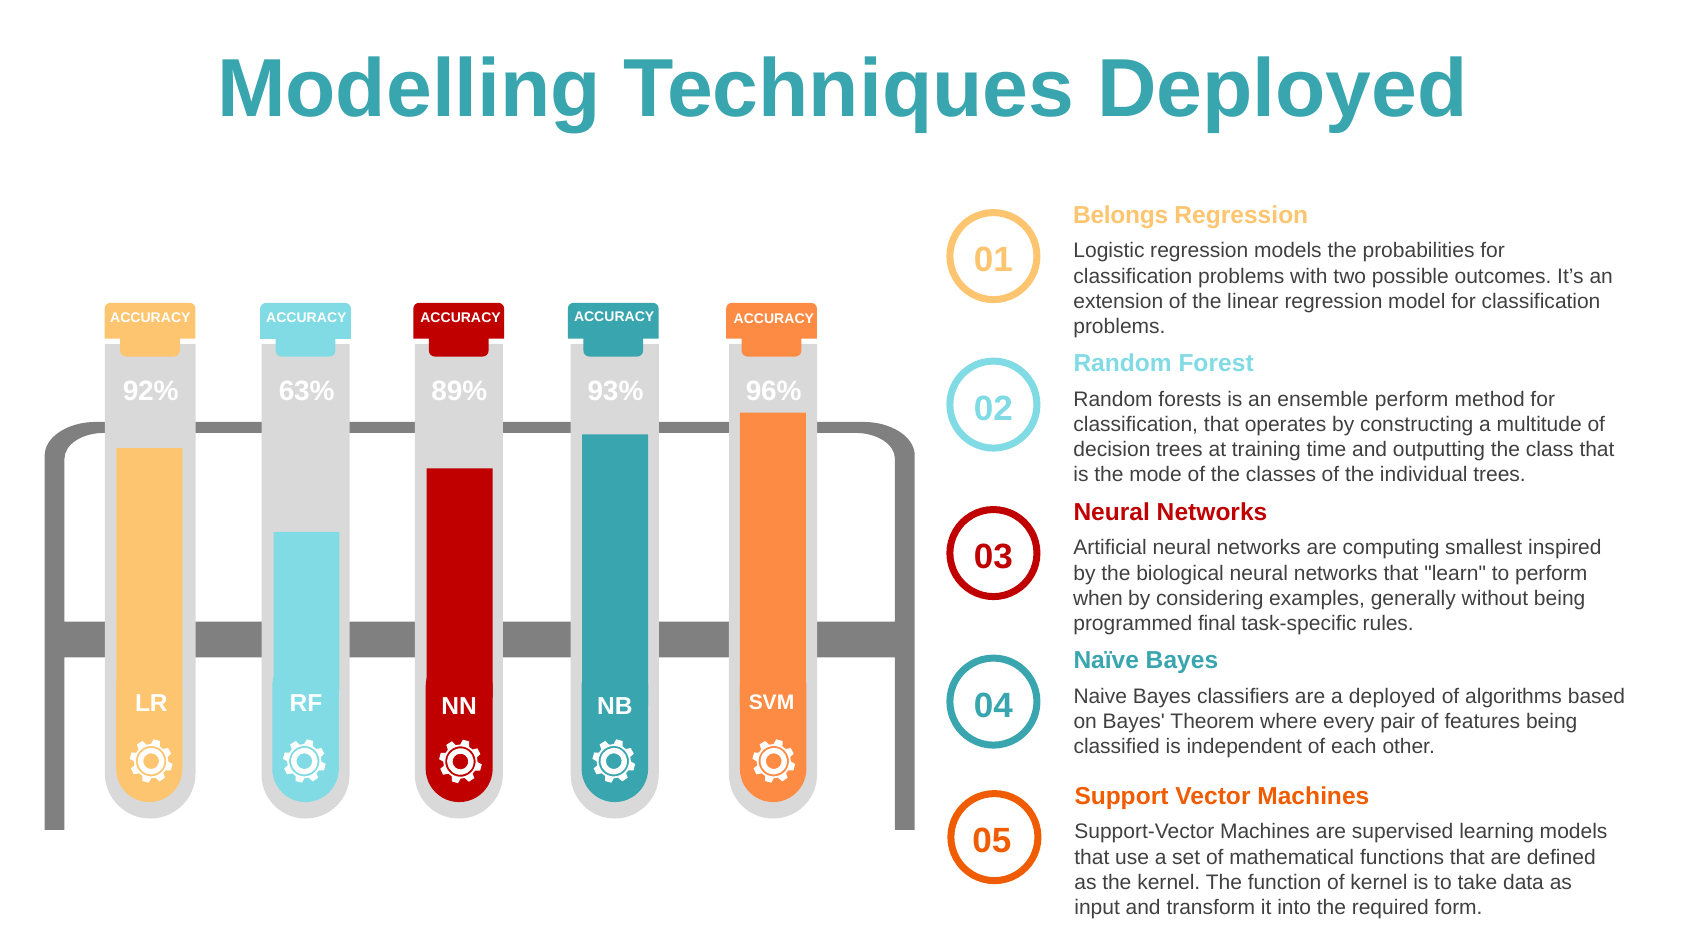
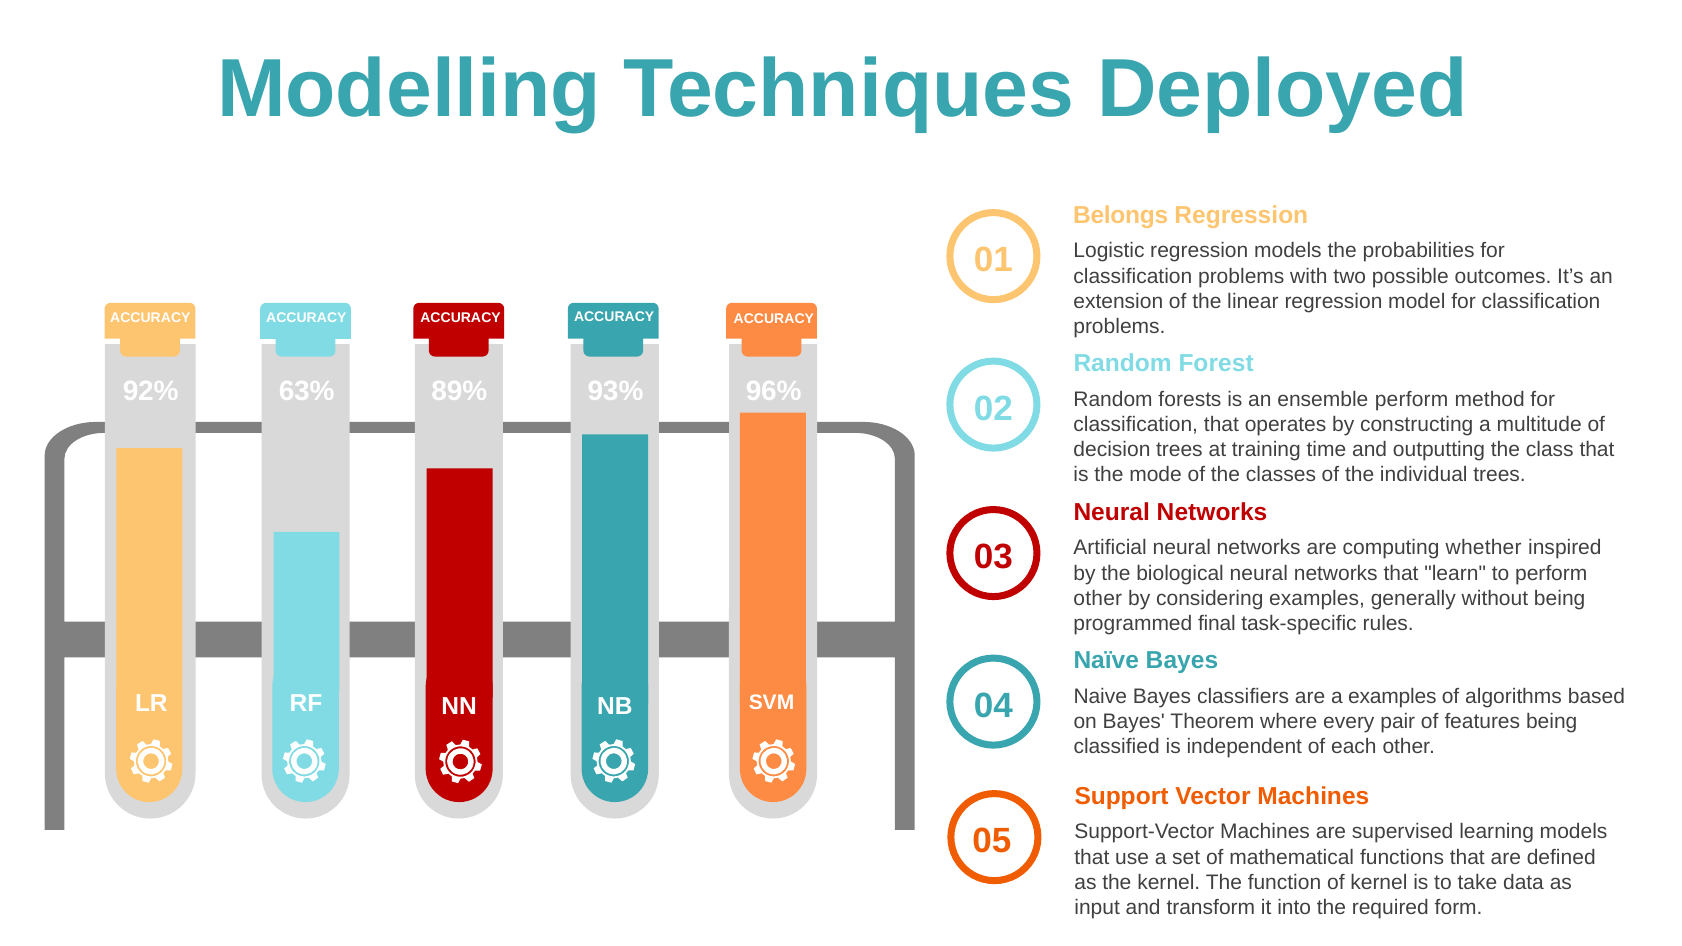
smallest: smallest -> whether
when at (1098, 598): when -> other
a deployed: deployed -> examples
